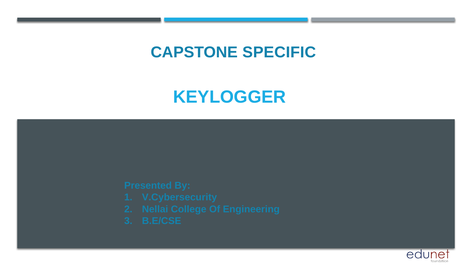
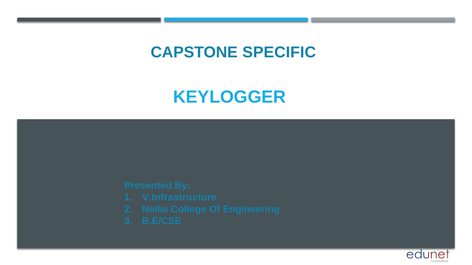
V.Cybersecurity: V.Cybersecurity -> V.Infrastructure
